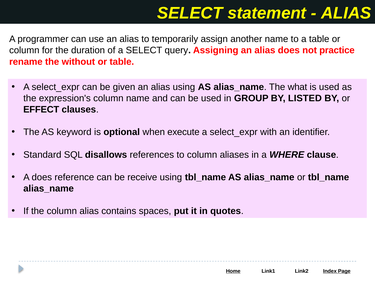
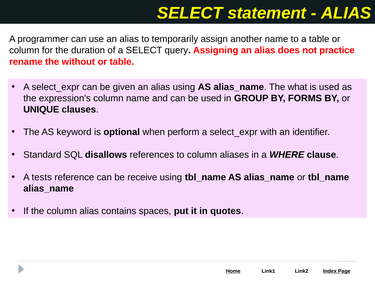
LISTED: LISTED -> FORMS
EFFECT: EFFECT -> UNIQUE
execute: execute -> perform
A does: does -> tests
